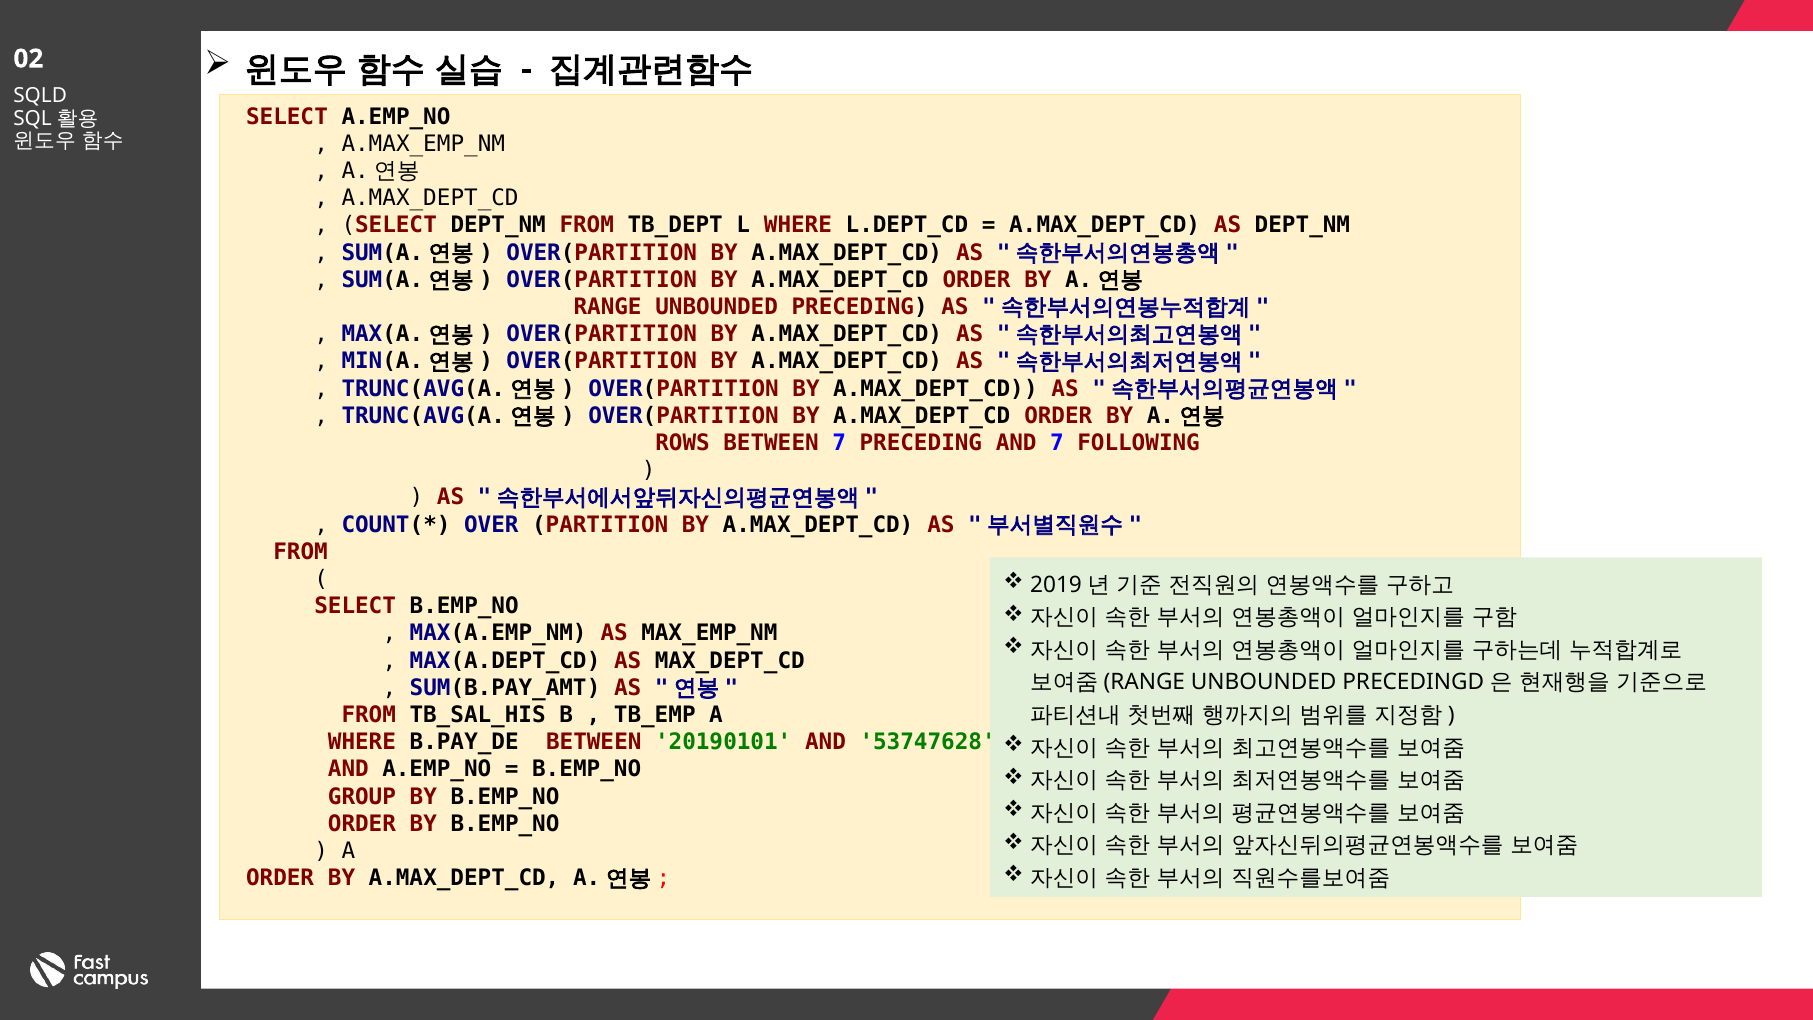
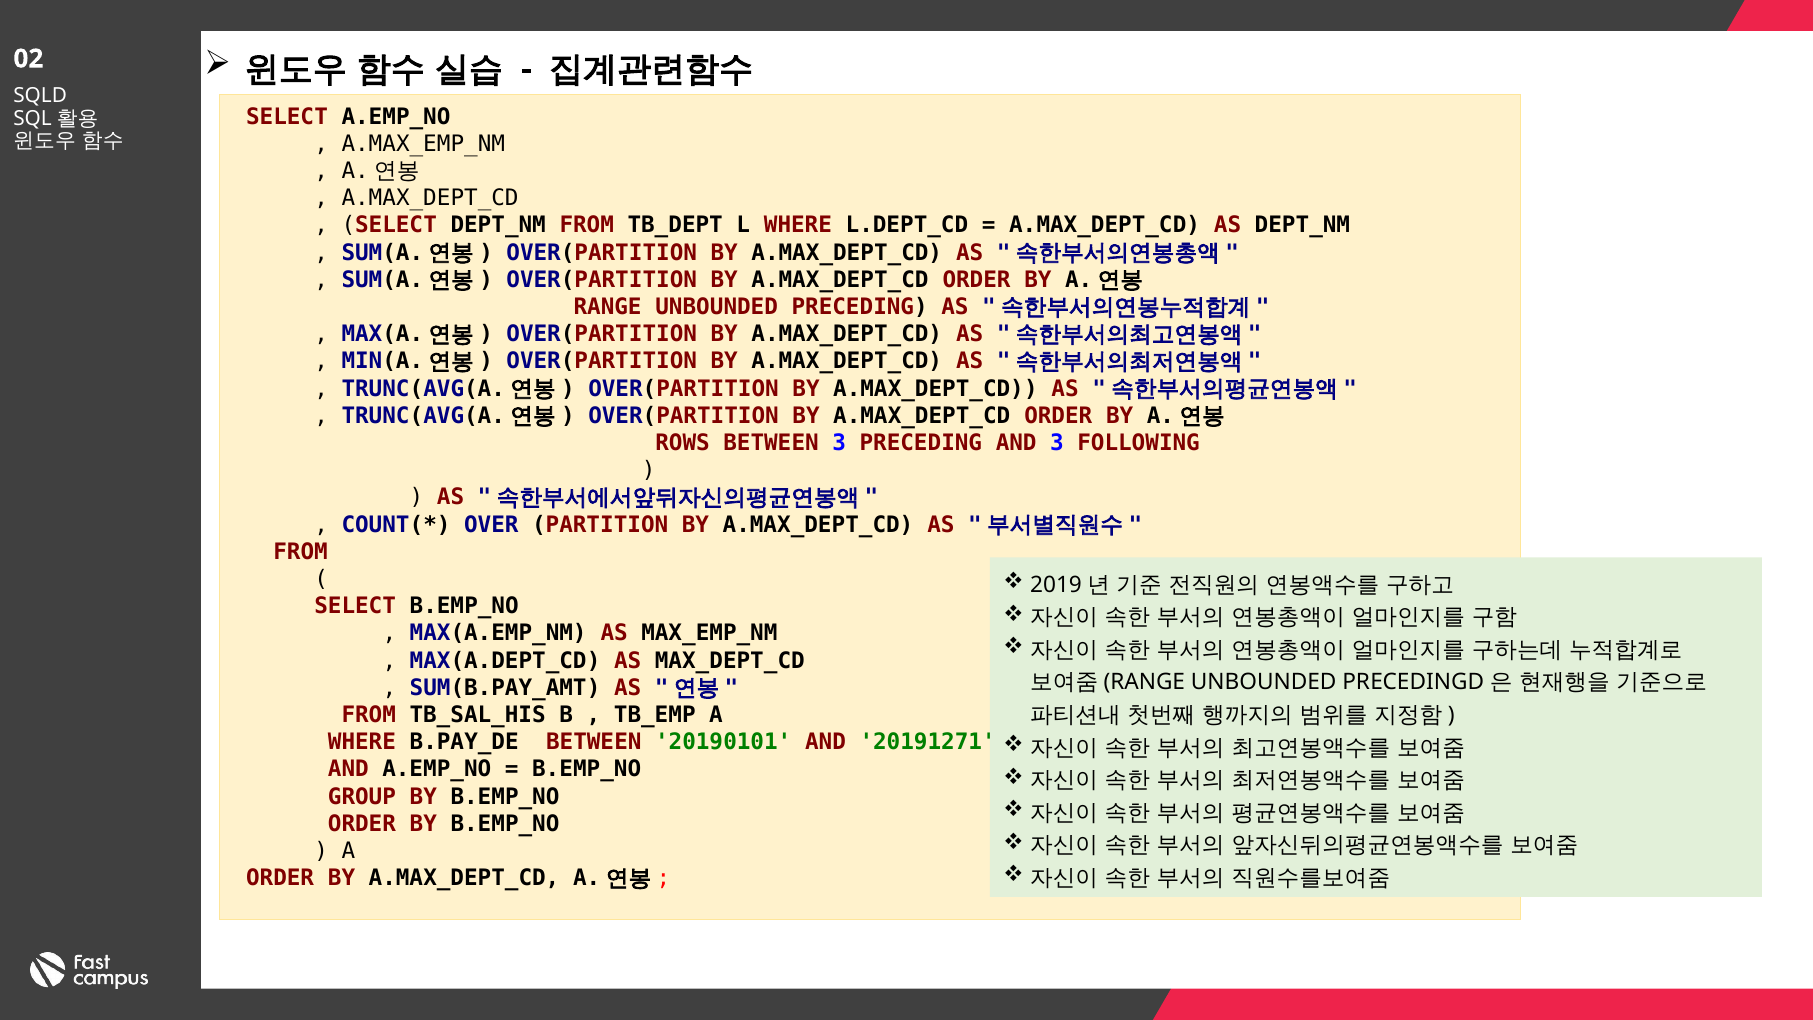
BETWEEN 7: 7 -> 3
AND 7: 7 -> 3
53747628: 53747628 -> 20191271
